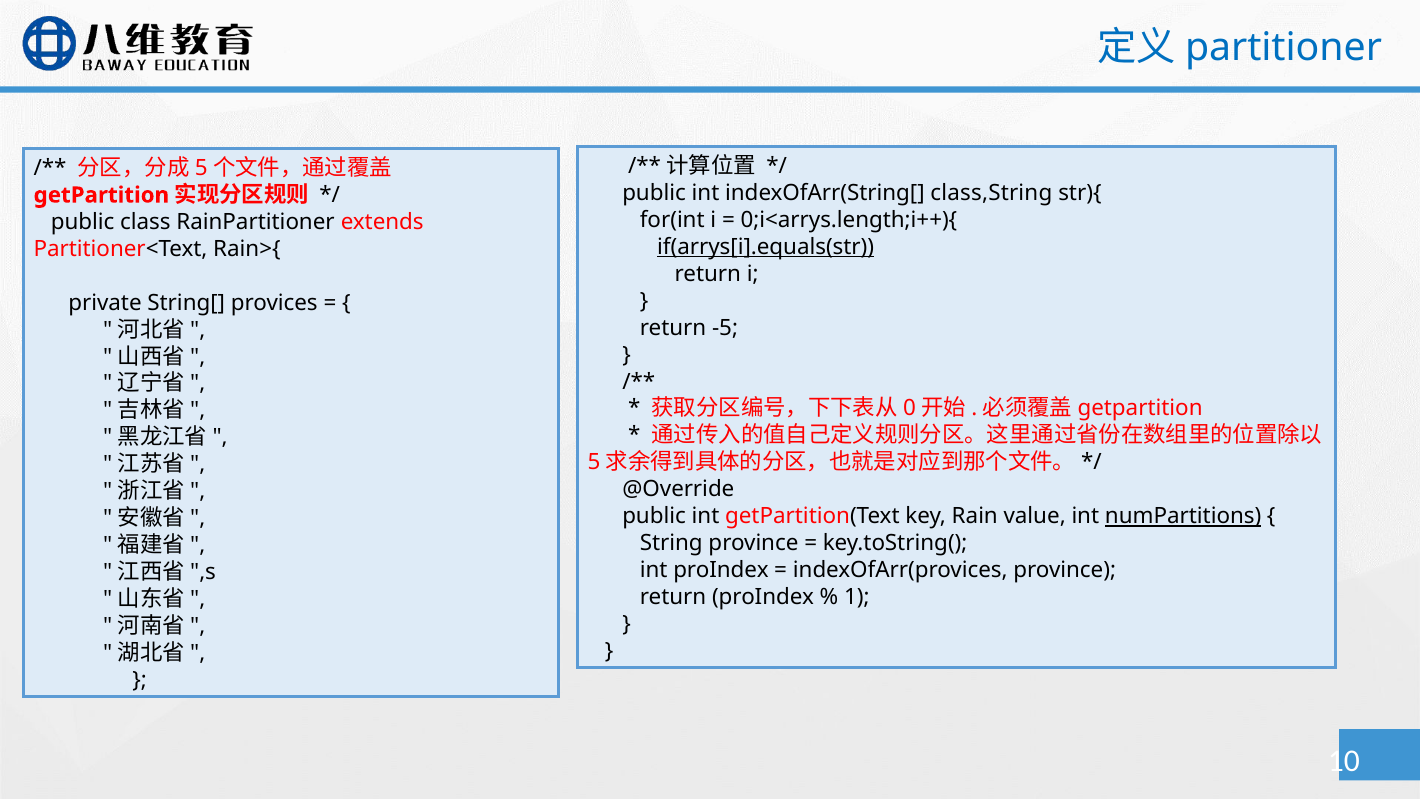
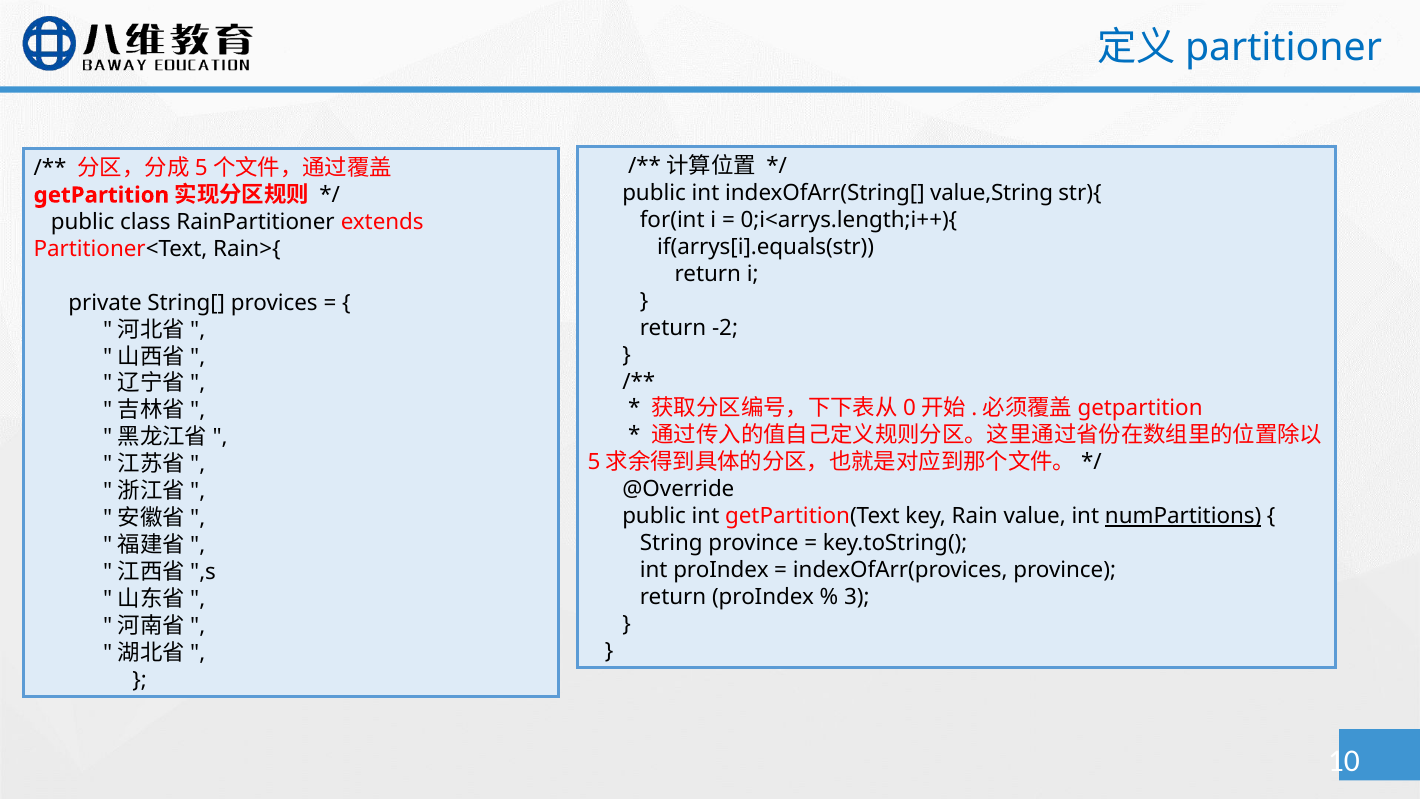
class,String: class,String -> value,String
if(arrys[i].equals(str underline: present -> none
-5: -5 -> -2
1: 1 -> 3
